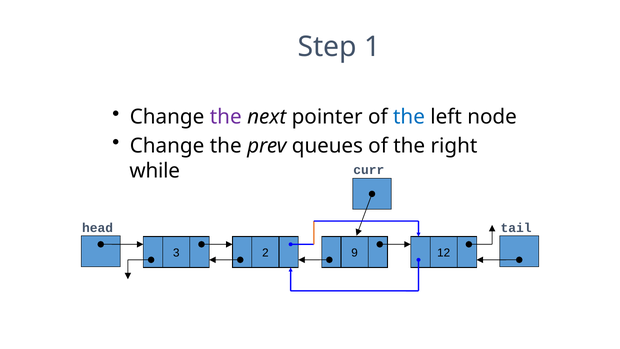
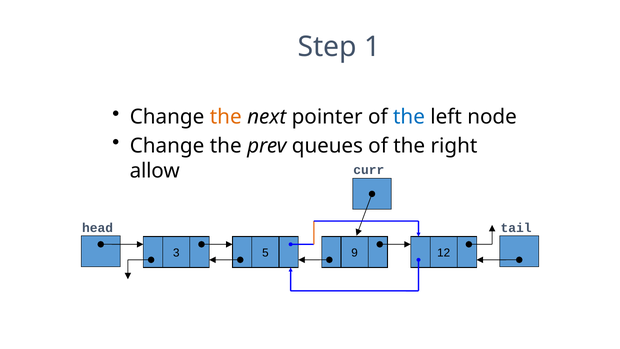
the at (226, 117) colour: purple -> orange
while: while -> allow
2: 2 -> 5
